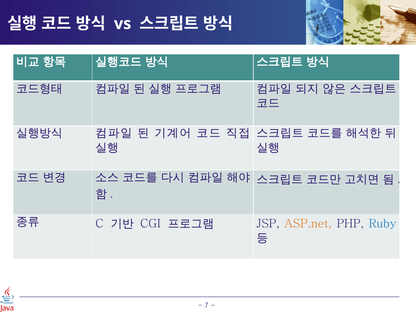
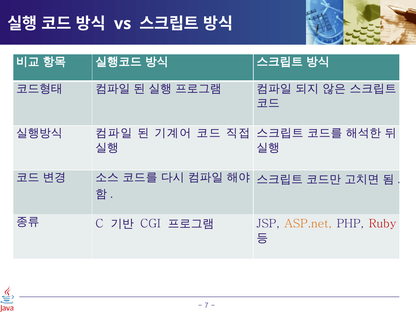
Ruby colour: blue -> red
